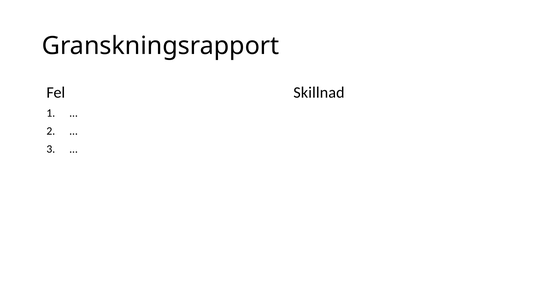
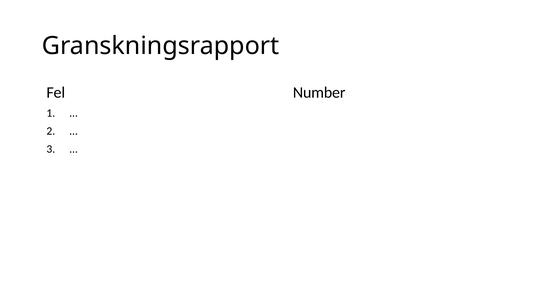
Skillnad: Skillnad -> Number
